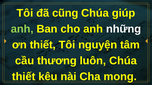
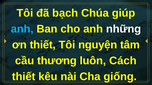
cũng: cũng -> bạch
anh at (22, 29) colour: light green -> light blue
luôn Chúa: Chúa -> Cách
mong: mong -> giống
